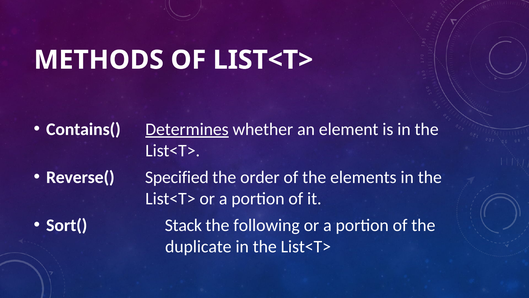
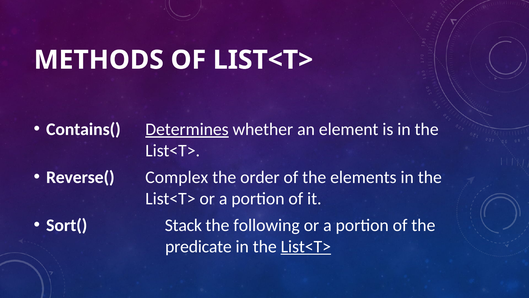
Specified: Specified -> Complex
duplicate: duplicate -> predicate
List<T> at (306, 246) underline: none -> present
